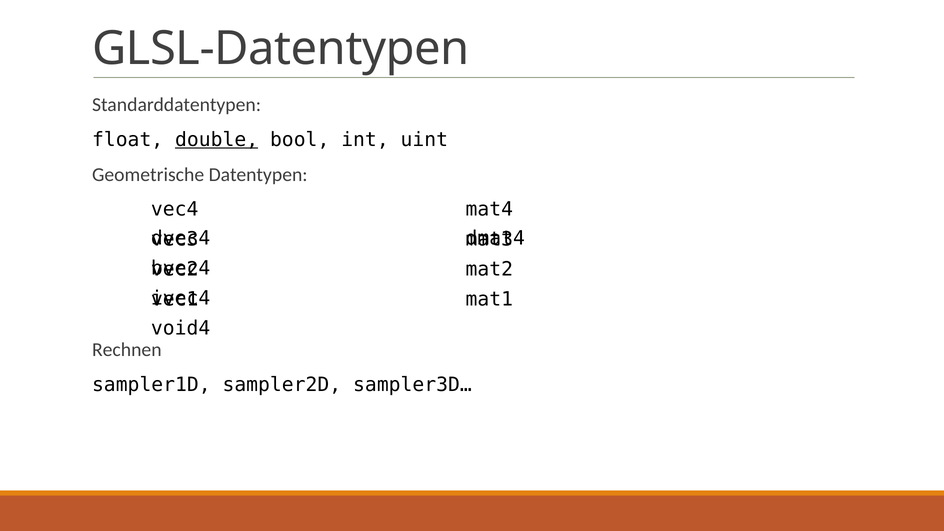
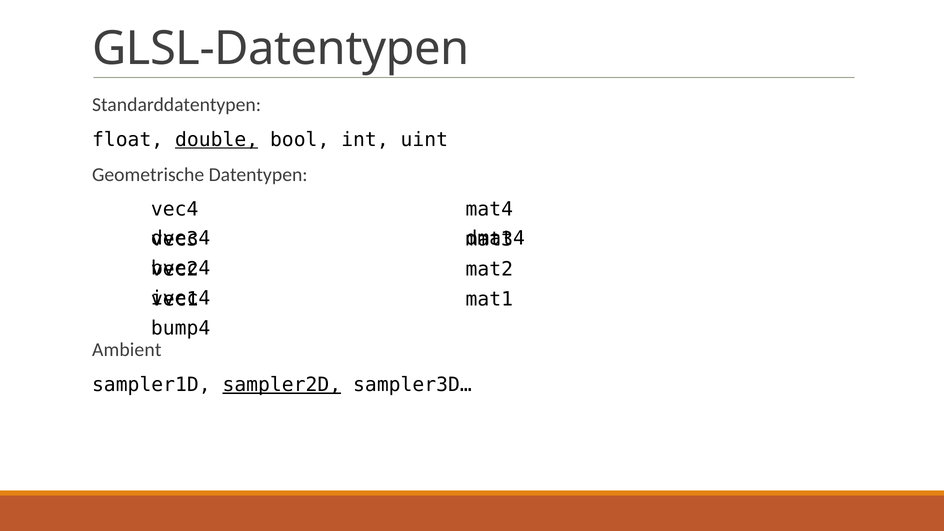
void4: void4 -> bump4
Rechnen: Rechnen -> Ambient
sampler2D underline: none -> present
